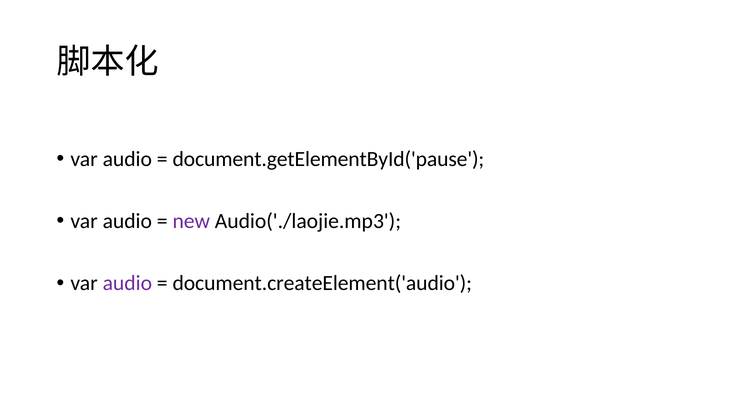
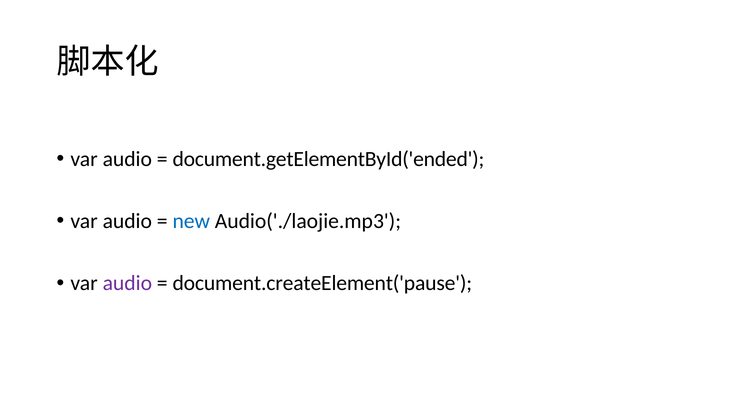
document.getElementById('pause: document.getElementById('pause -> document.getElementById('ended
new colour: purple -> blue
document.createElement('audio: document.createElement('audio -> document.createElement('pause
